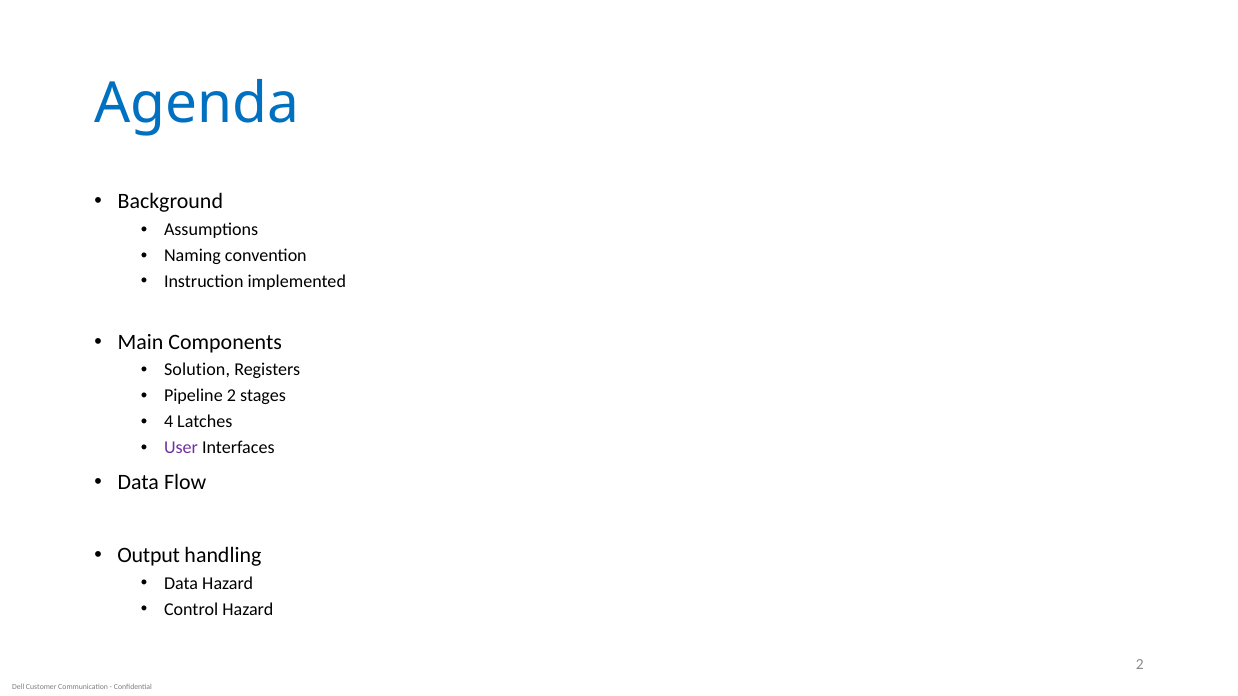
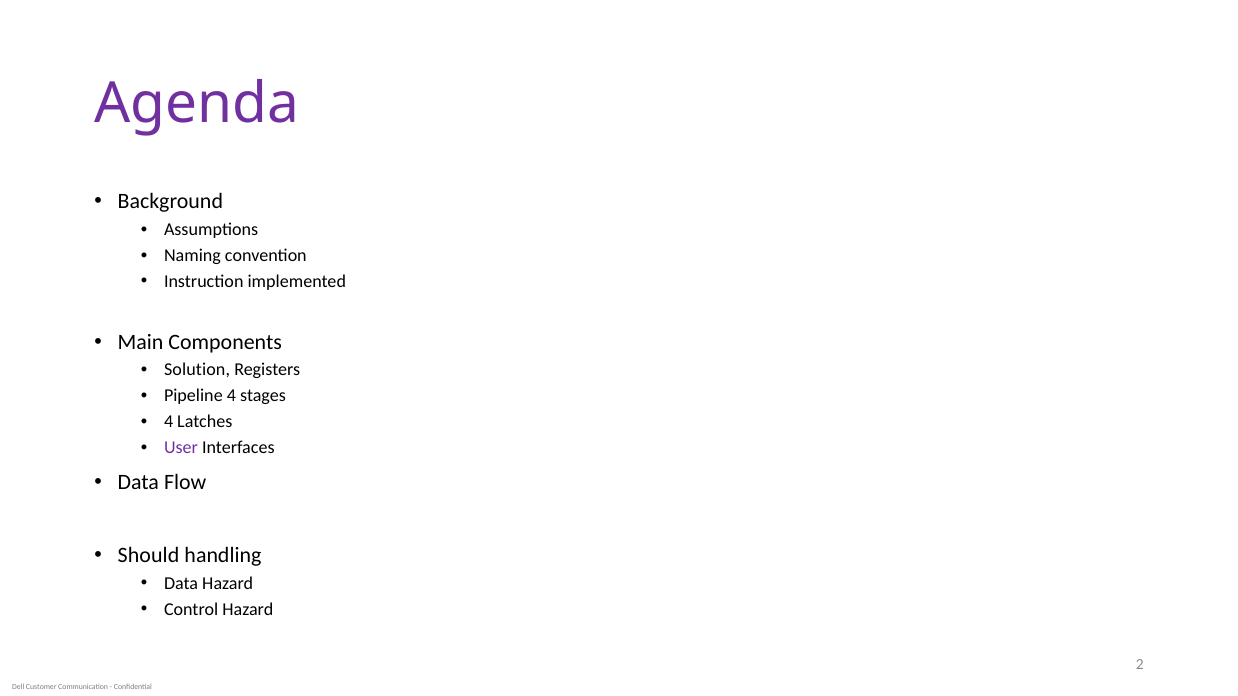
Agenda colour: blue -> purple
Pipeline 2: 2 -> 4
Output: Output -> Should
